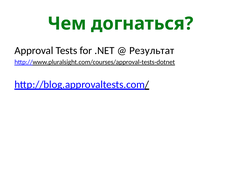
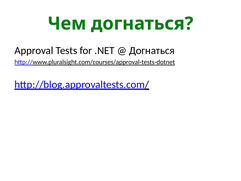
Результат at (152, 51): Результат -> Догнаться
